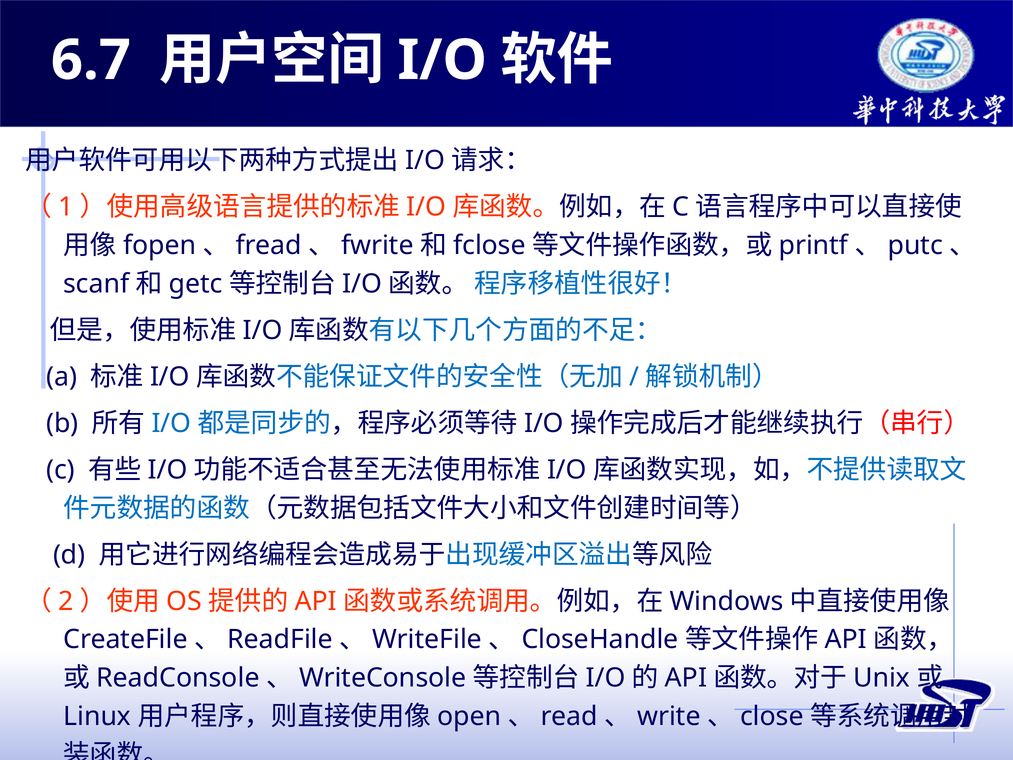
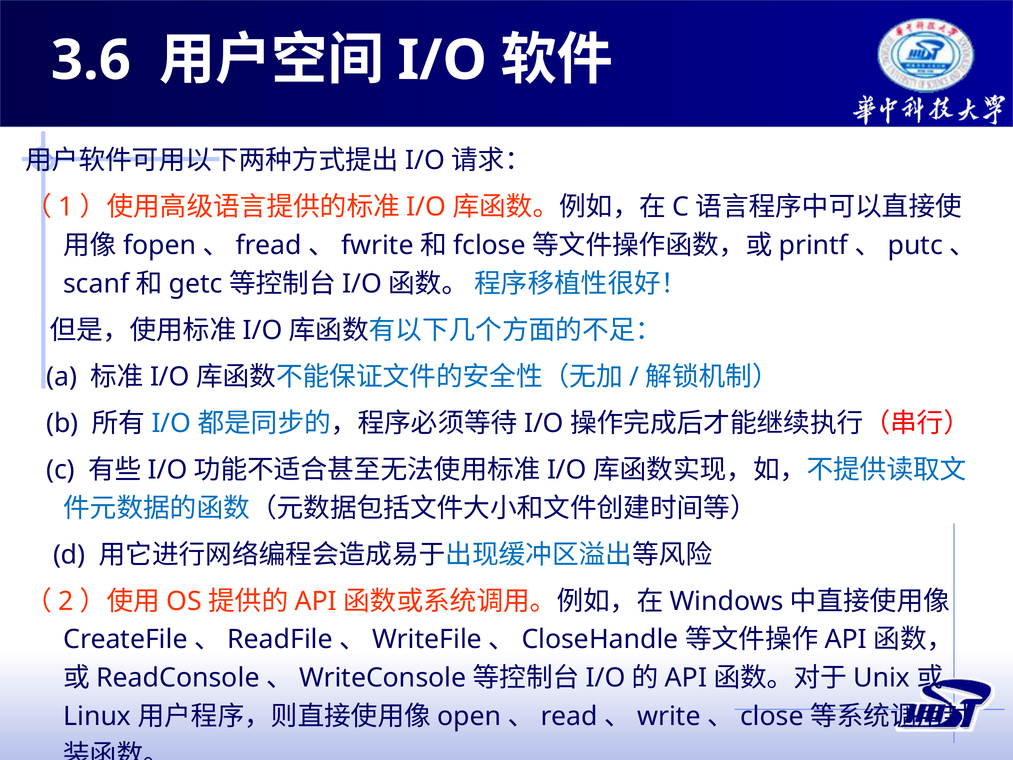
6.7: 6.7 -> 3.6
